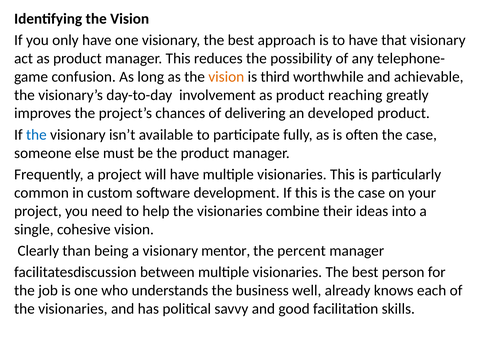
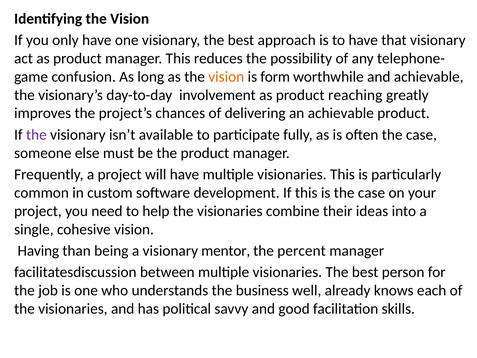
third: third -> form
an developed: developed -> achievable
the at (36, 135) colour: blue -> purple
Clearly: Clearly -> Having
